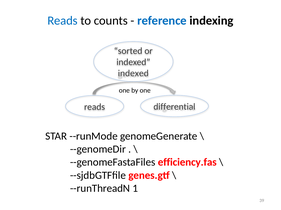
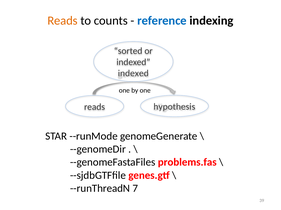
Reads at (63, 21) colour: blue -> orange
differential: differential -> hypothesis
efficiency.fas: efficiency.fas -> problems.fas
1: 1 -> 7
